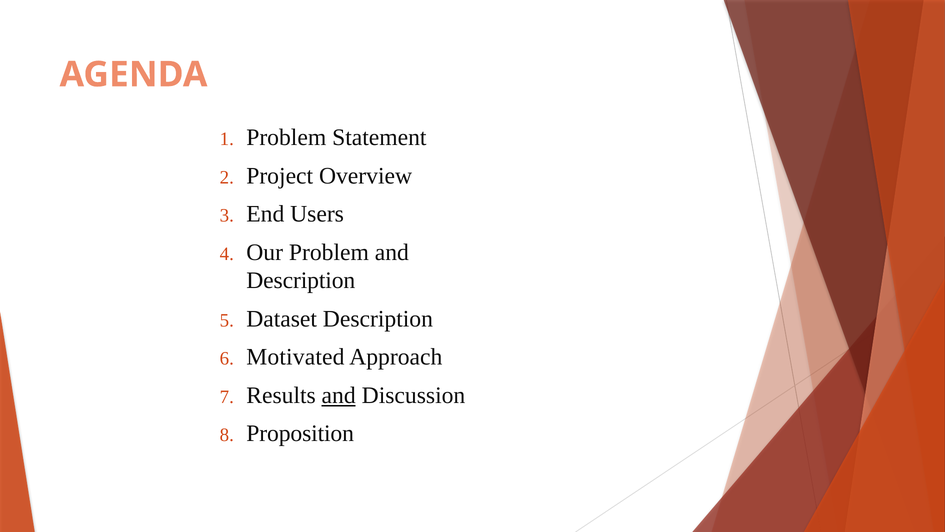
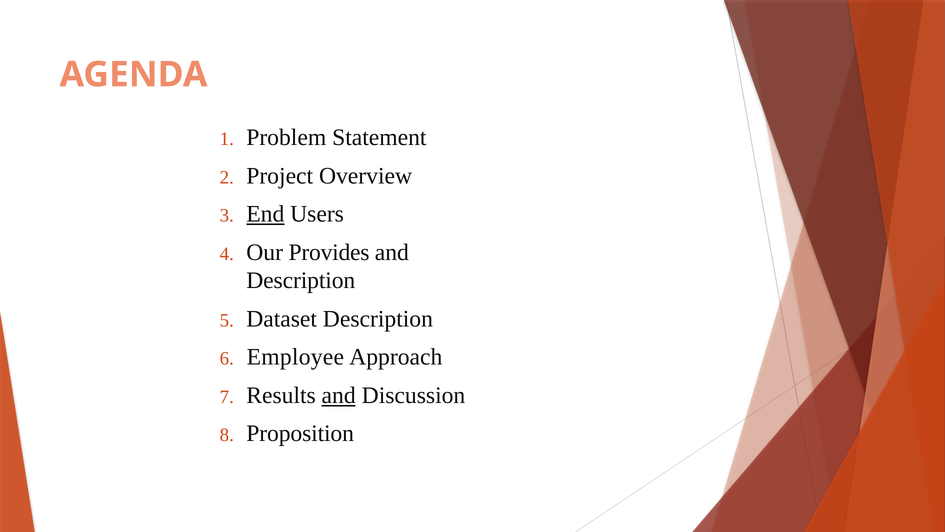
End underline: none -> present
Our Problem: Problem -> Provides
Motivated: Motivated -> Employee
